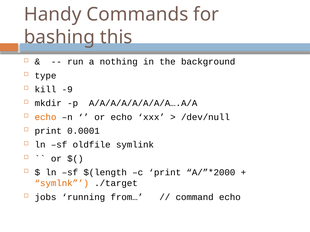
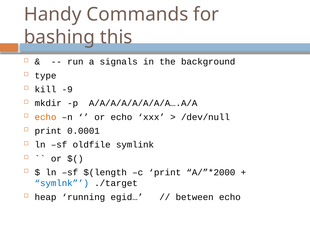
nothing: nothing -> signals
symlnk colour: orange -> blue
jobs: jobs -> heap
from…: from… -> egid…
command: command -> between
